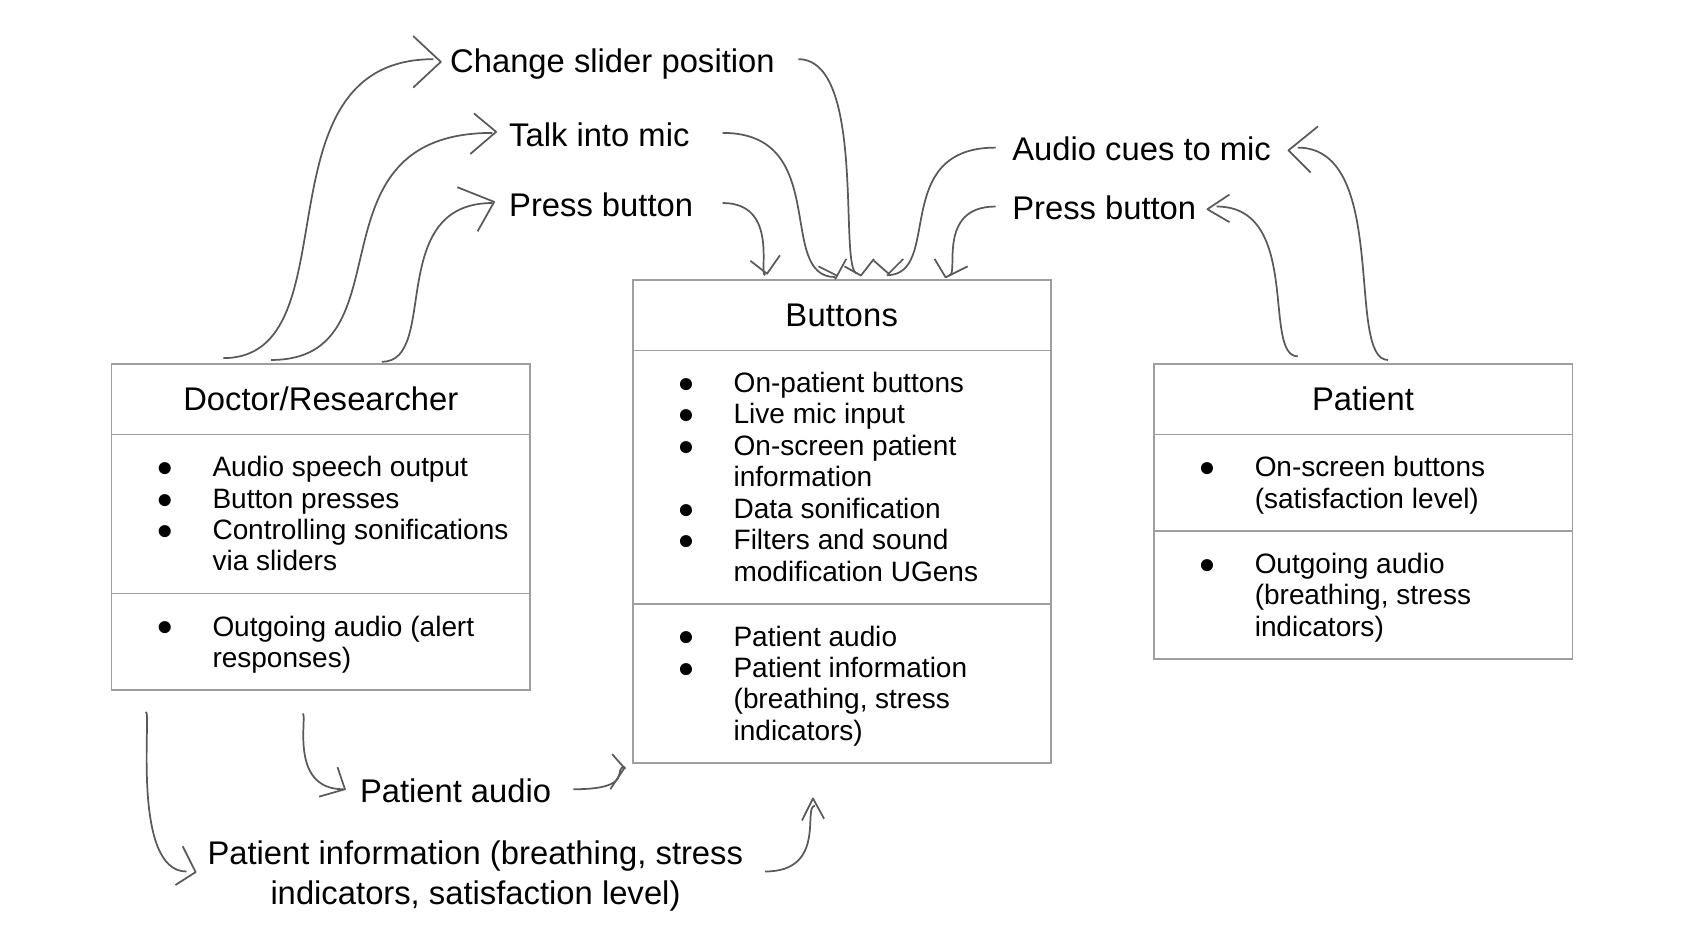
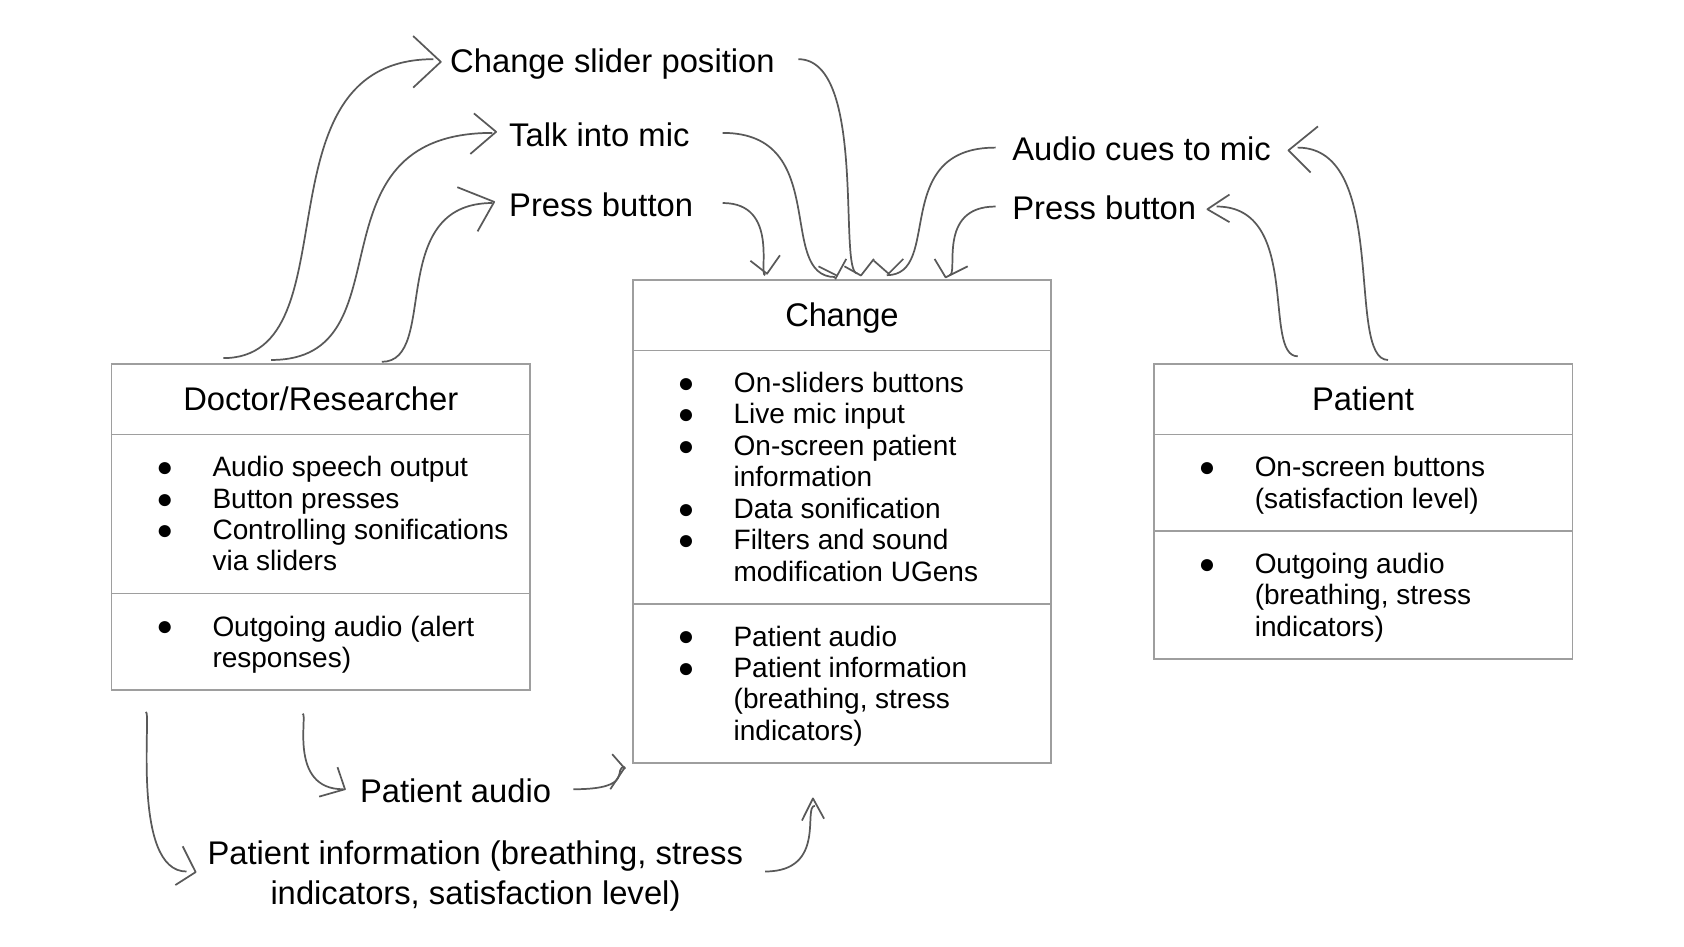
Buttons at (842, 316): Buttons -> Change
On-patient: On-patient -> On-sliders
